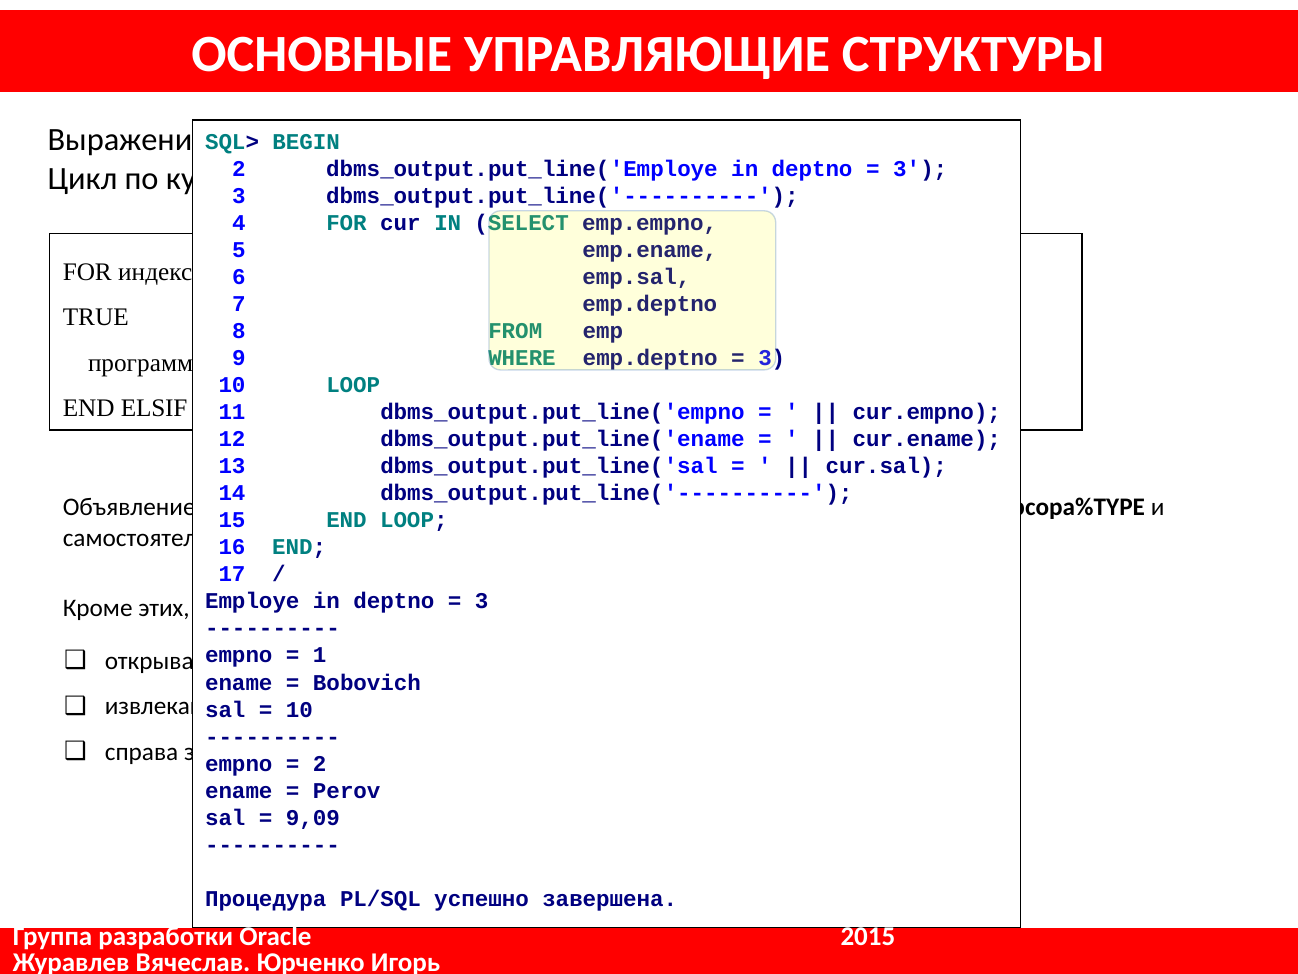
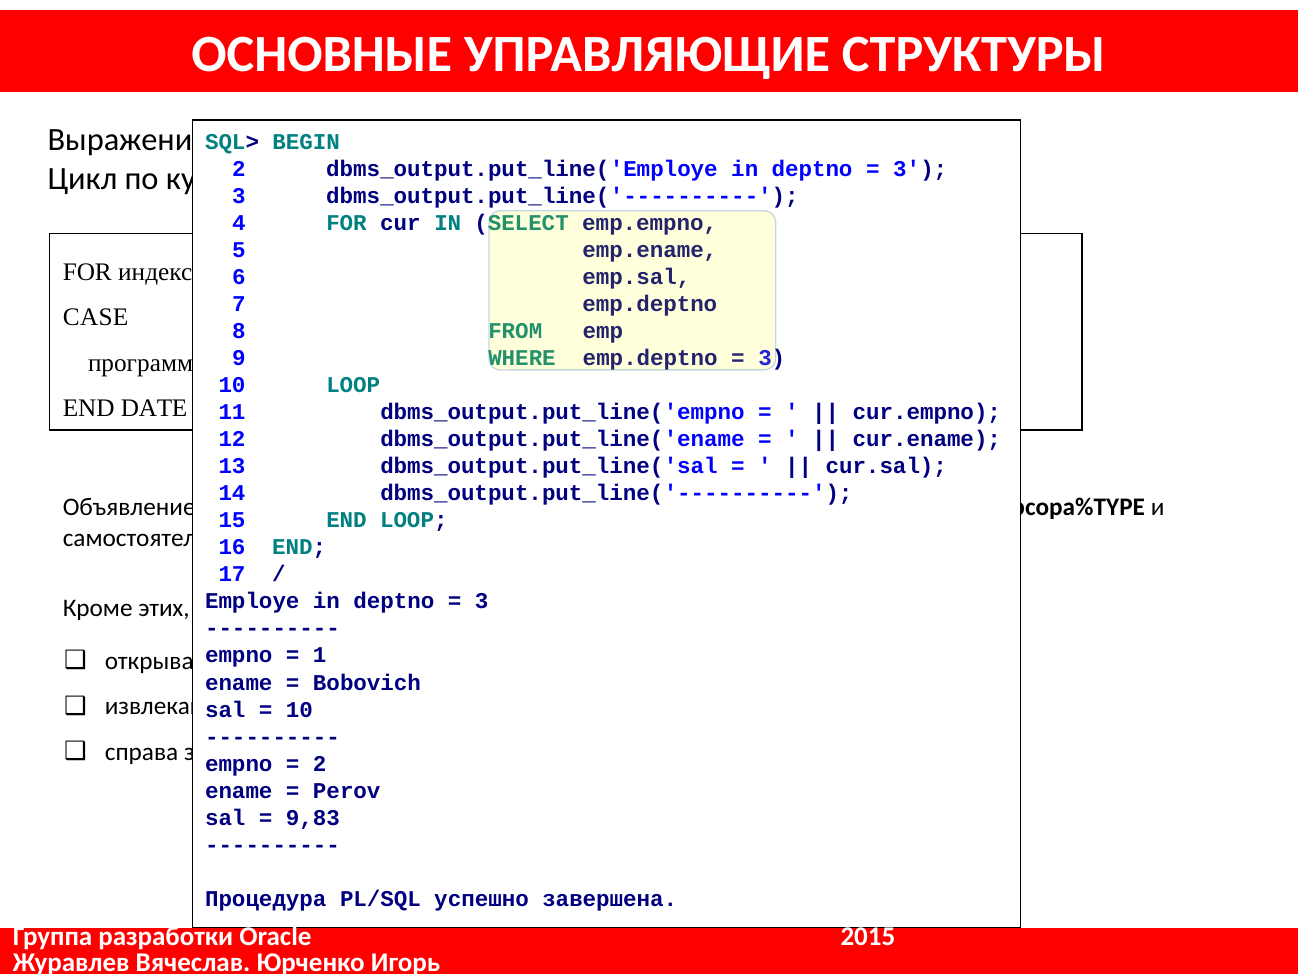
TRUE: TRUE -> CASE
ELSIF: ELSIF -> DATE
9,09: 9,09 -> 9,83
